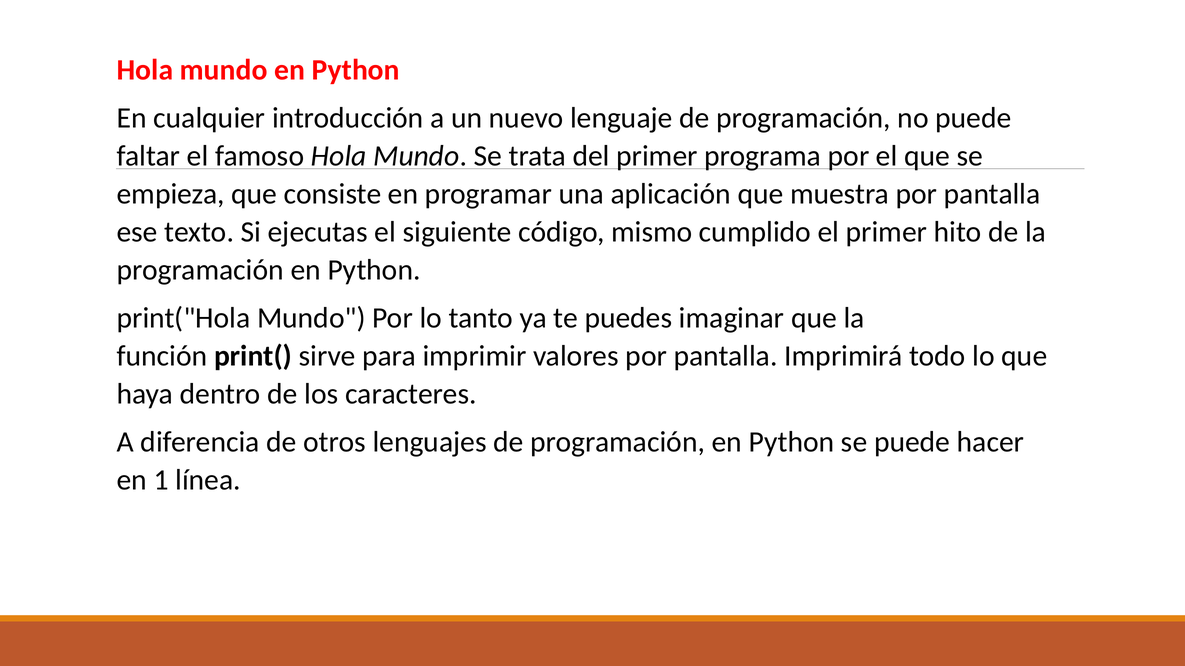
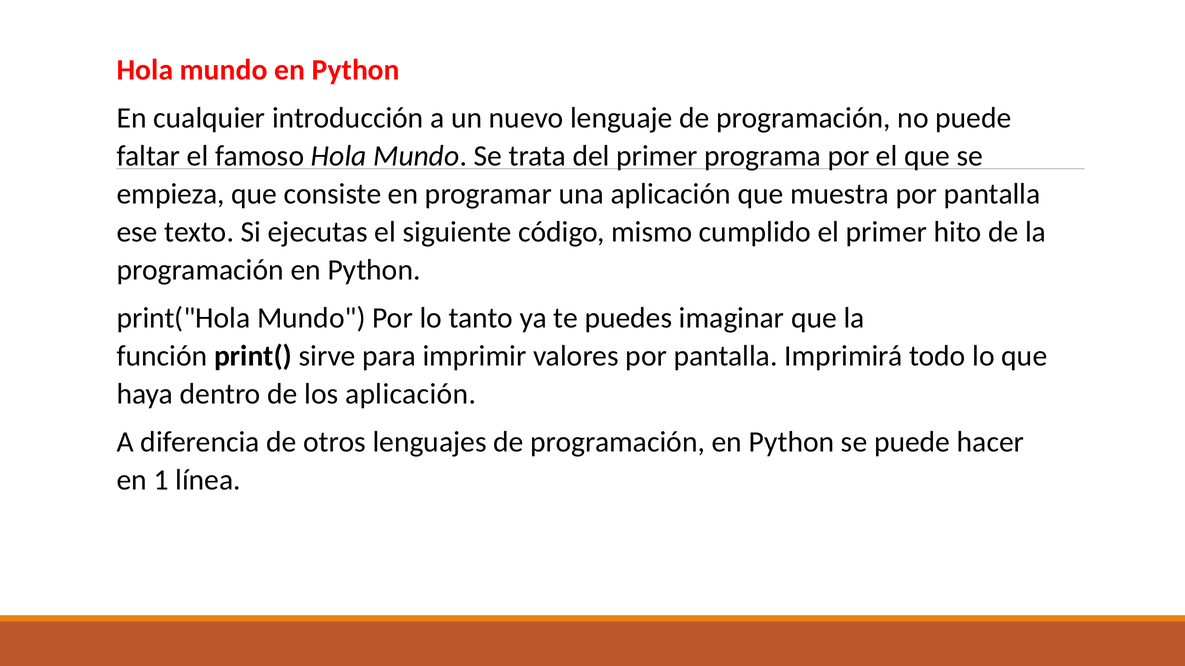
los caracteres: caracteres -> aplicación
